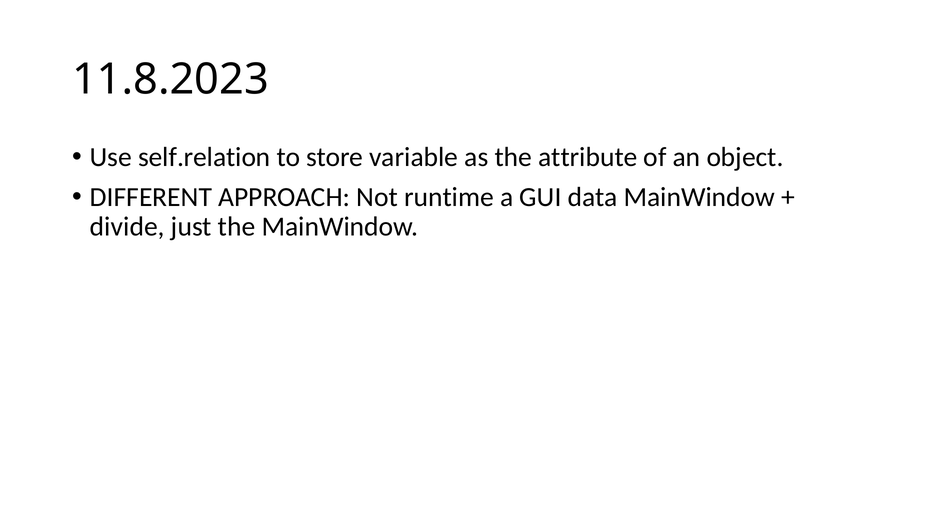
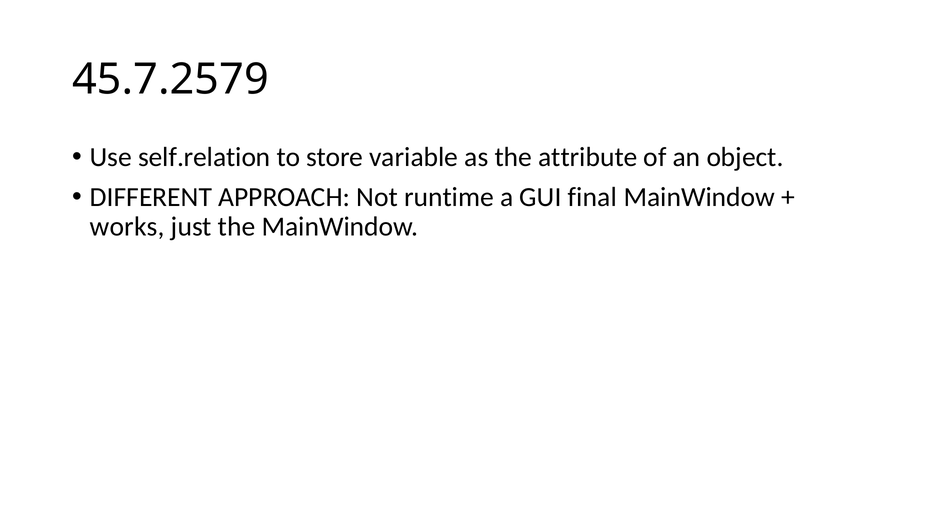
11.8.2023: 11.8.2023 -> 45.7.2579
data: data -> final
divide: divide -> works
